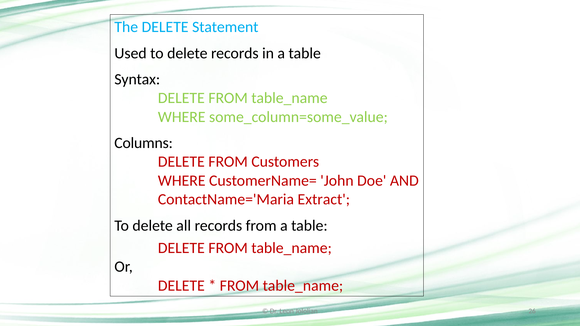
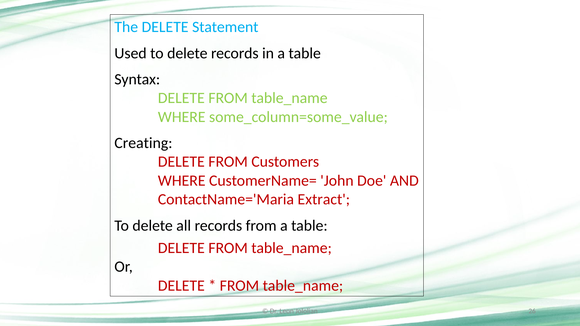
Columns: Columns -> Creating
